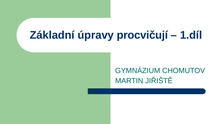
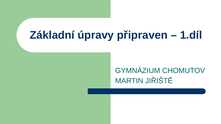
procvičují: procvičují -> připraven
